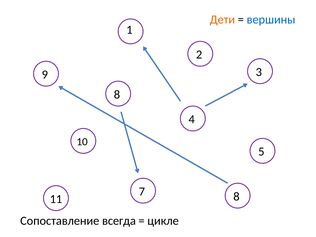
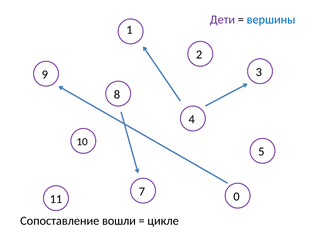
Дети colour: orange -> purple
7 8: 8 -> 0
всегда: всегда -> вошли
